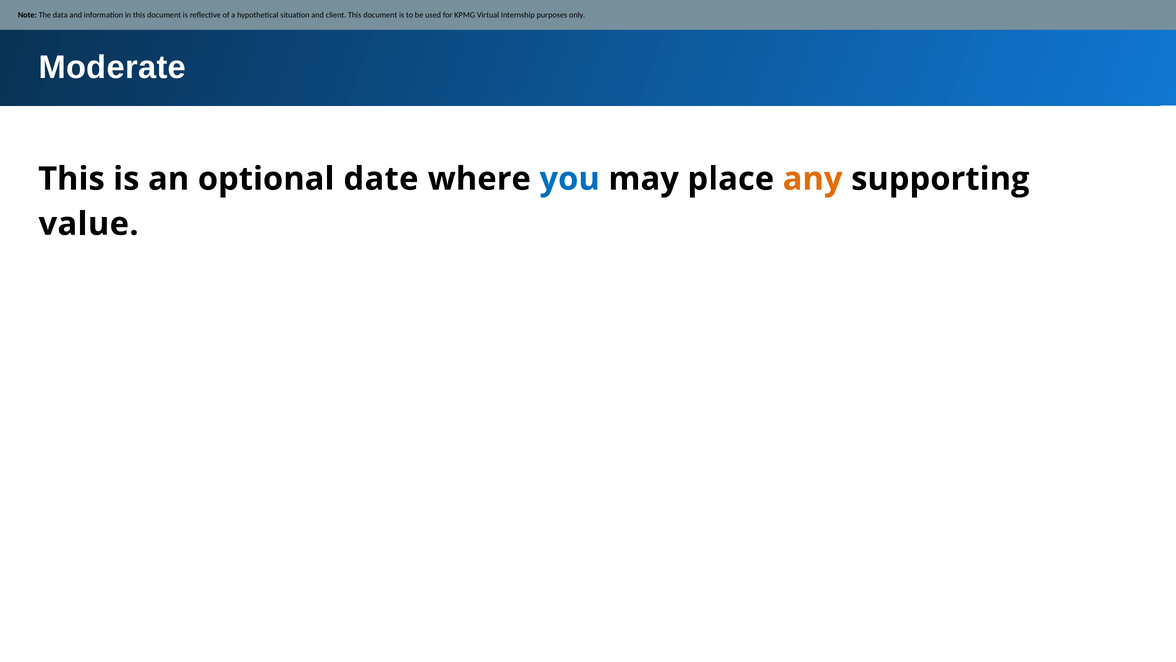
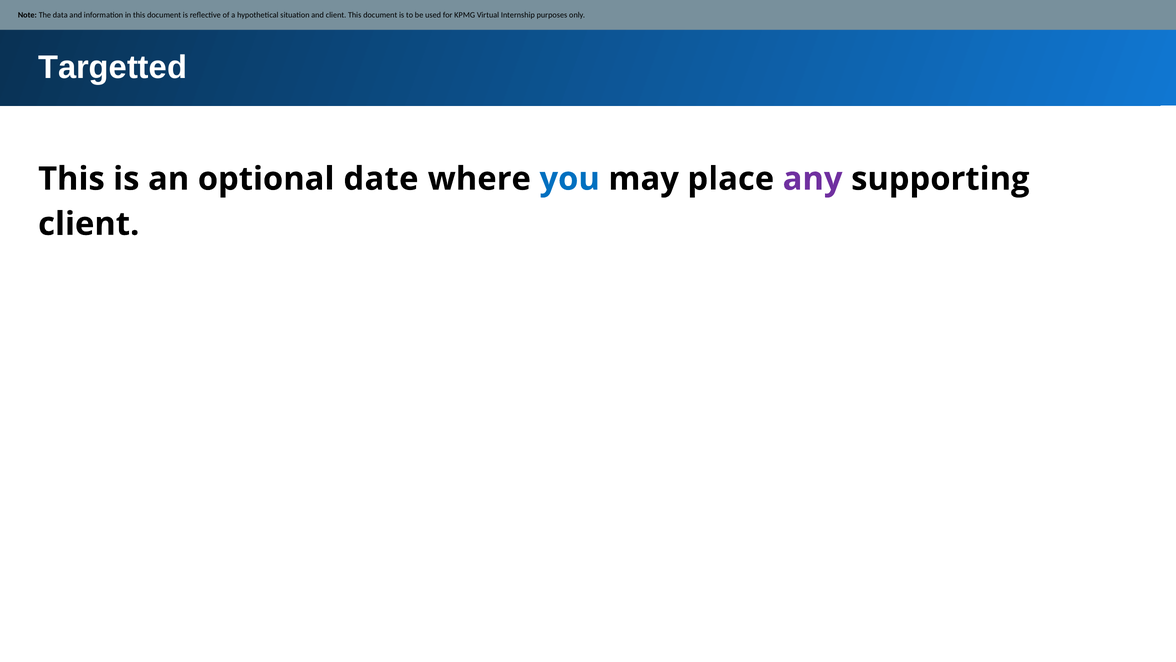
Moderate: Moderate -> Targetted
any colour: orange -> purple
value at (89, 224): value -> client
